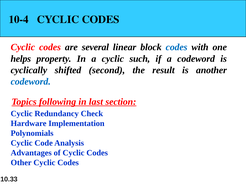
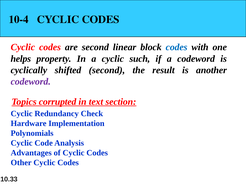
are several: several -> second
codeword at (31, 82) colour: blue -> purple
following: following -> corrupted
last: last -> text
